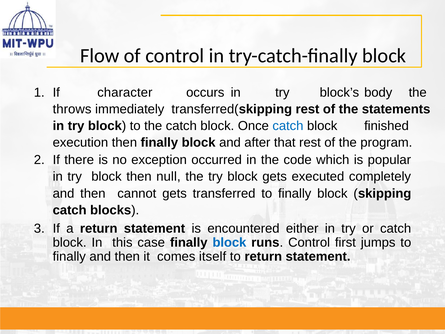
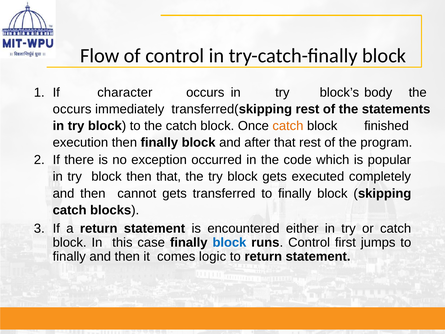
throws at (72, 109): throws -> occurs
catch at (288, 126) colour: blue -> orange
then null: null -> that
itself: itself -> logic
